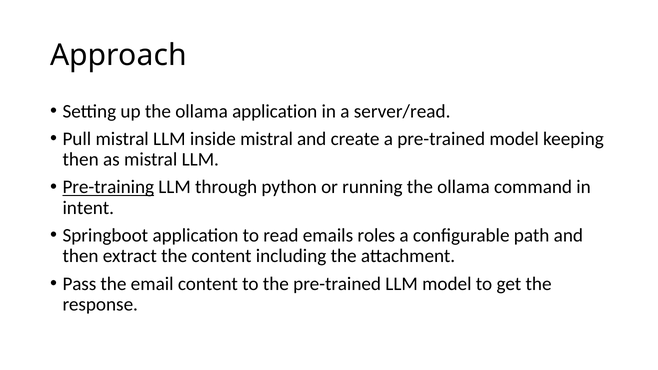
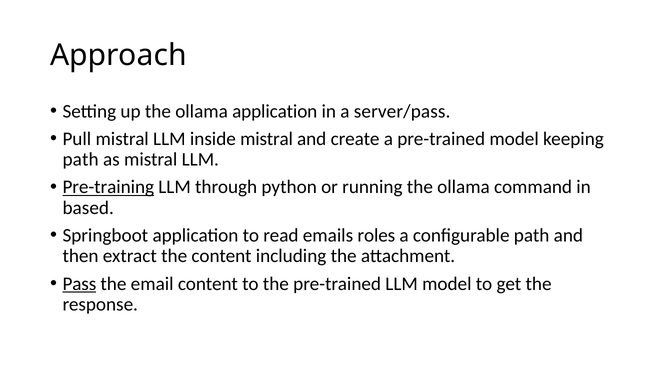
server/read: server/read -> server/pass
then at (81, 160): then -> path
intent: intent -> based
Pass underline: none -> present
